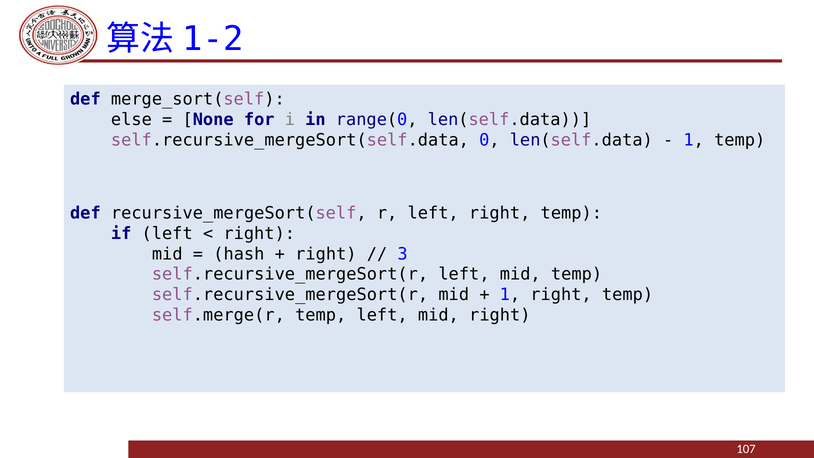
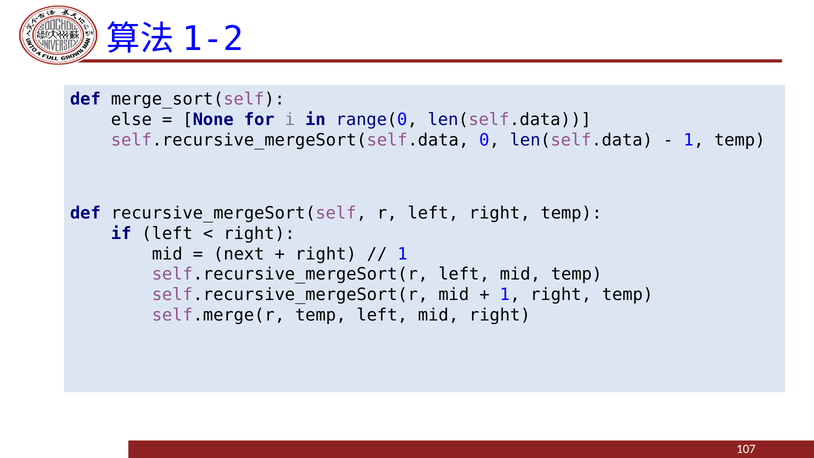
hash: hash -> next
3 at (403, 254): 3 -> 1
